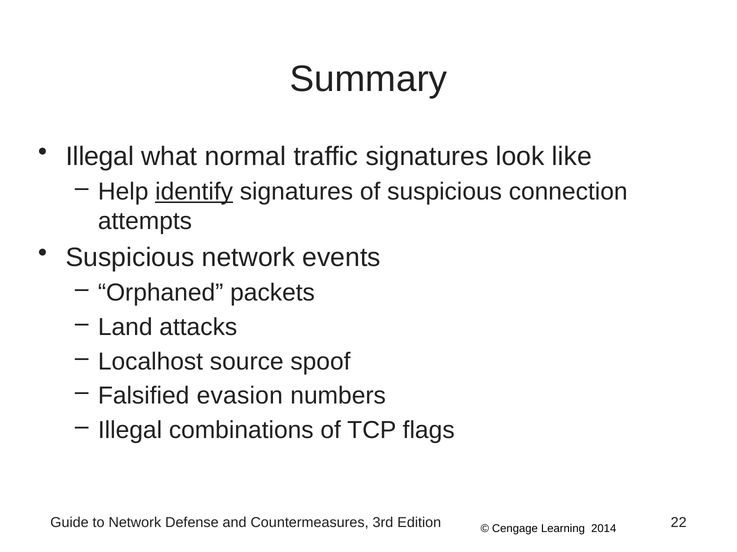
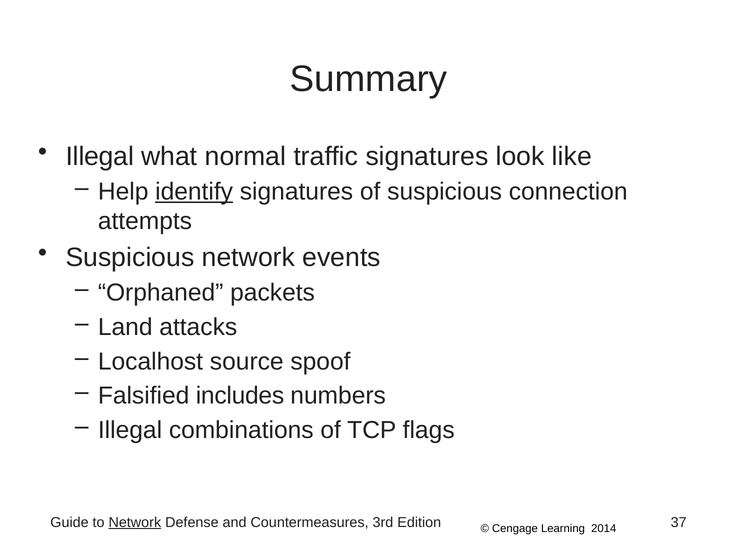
evasion: evasion -> includes
Network at (135, 523) underline: none -> present
22: 22 -> 37
